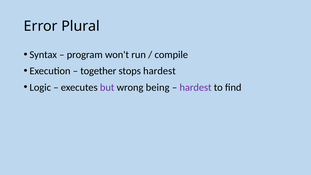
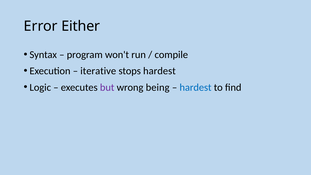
Plural: Plural -> Either
together: together -> iterative
hardest at (196, 87) colour: purple -> blue
